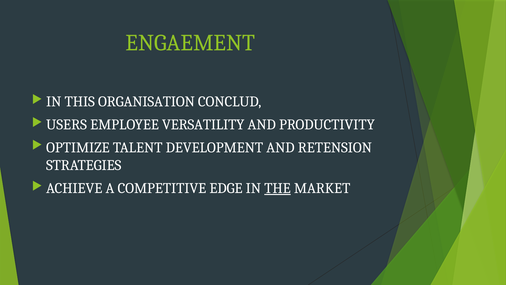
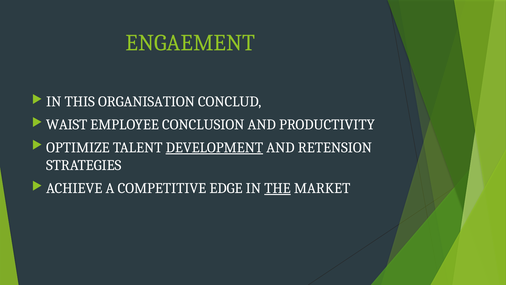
USERS: USERS -> WAIST
VERSATILITY: VERSATILITY -> CONCLUSION
DEVELOPMENT underline: none -> present
